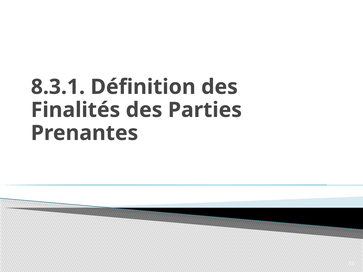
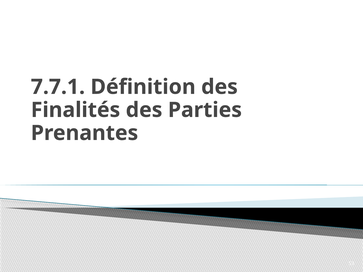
8.3.1: 8.3.1 -> 7.7.1
